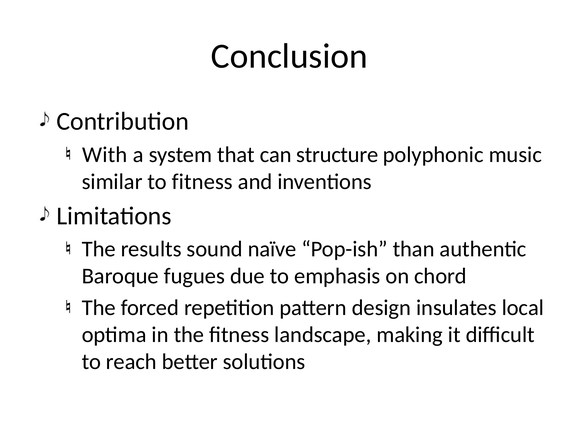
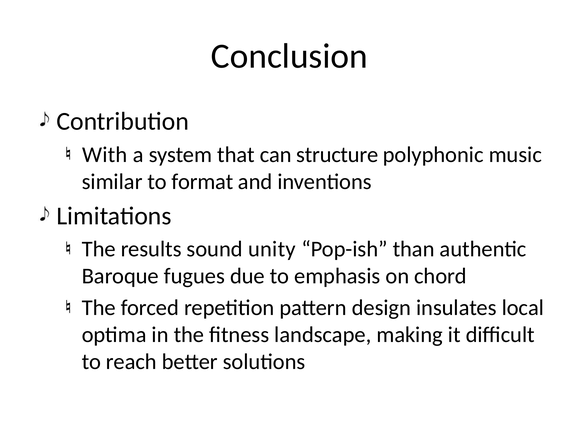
to fitness: fitness -> format
naïve: naïve -> unity
